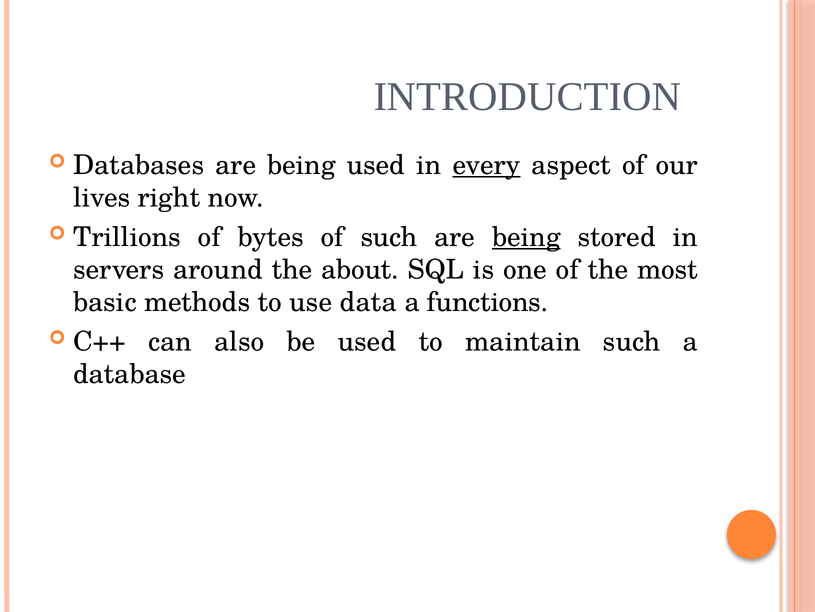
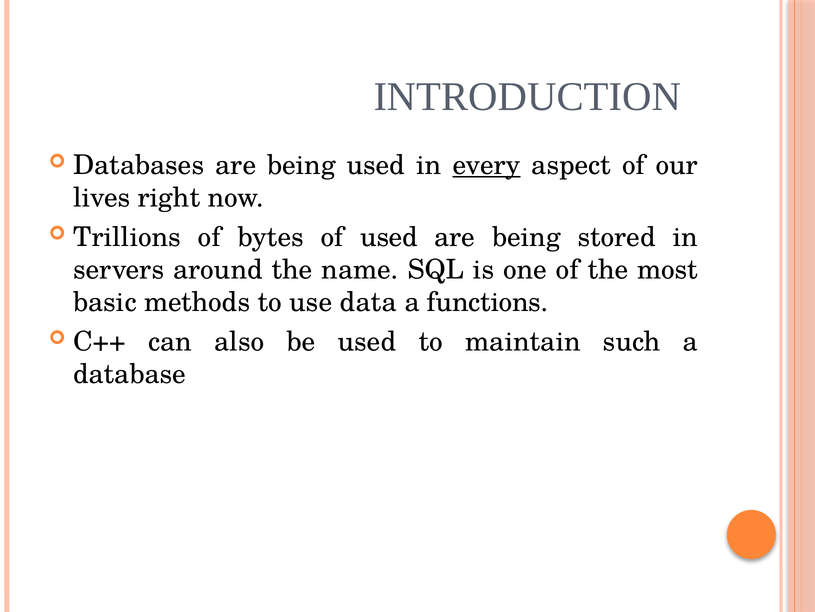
of such: such -> used
being at (526, 237) underline: present -> none
about: about -> name
